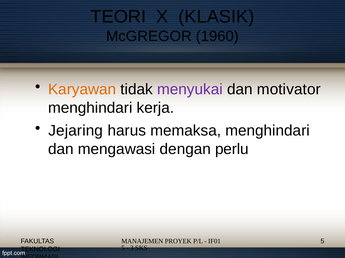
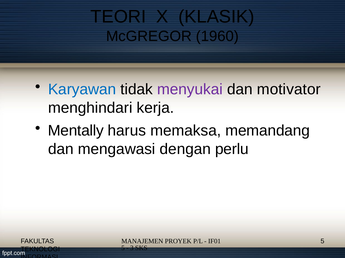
Karyawan colour: orange -> blue
Jejaring: Jejaring -> Mentally
memaksa menghindari: menghindari -> memandang
